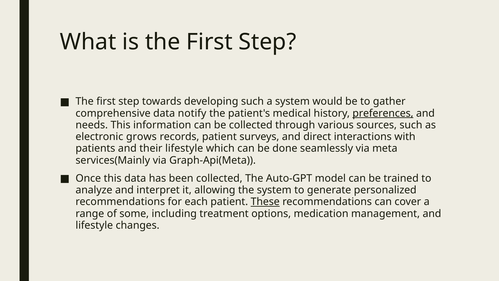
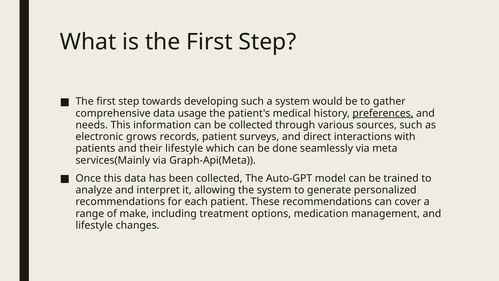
notify: notify -> usage
These underline: present -> none
some: some -> make
